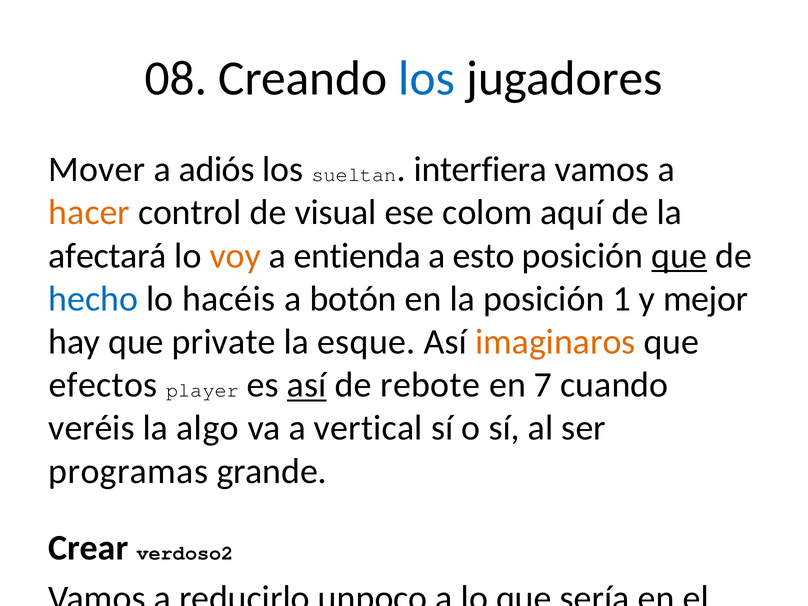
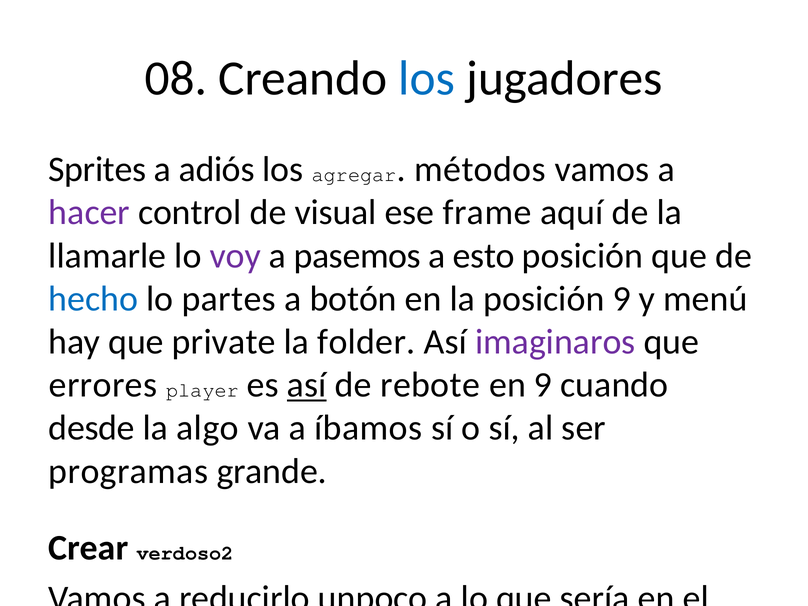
Mover: Mover -> Sprites
sueltan: sueltan -> agregar
interfiera: interfiera -> métodos
hacer at (89, 213) colour: orange -> purple
colom: colom -> frame
afectará: afectará -> llamarle
voy at (235, 256) colour: orange -> purple
entienda: entienda -> pasemos
que at (679, 256) underline: present -> none
hacéis: hacéis -> partes
posición 1: 1 -> 9
y mejor: mejor -> menú
esque: esque -> folder
imaginaros colour: orange -> purple
efectos: efectos -> errores
en 7: 7 -> 9
veréis: veréis -> desde
vertical: vertical -> íbamos
